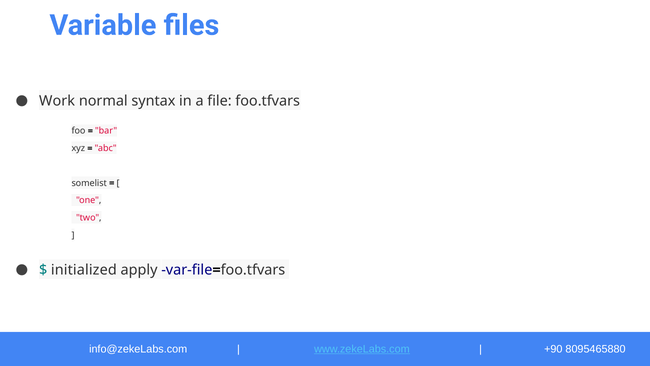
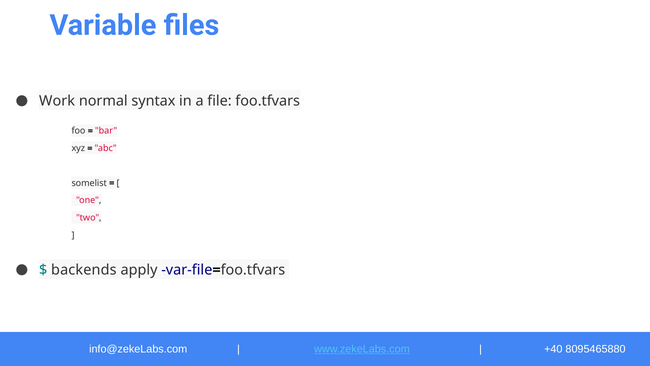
initialized: initialized -> backends
+90: +90 -> +40
